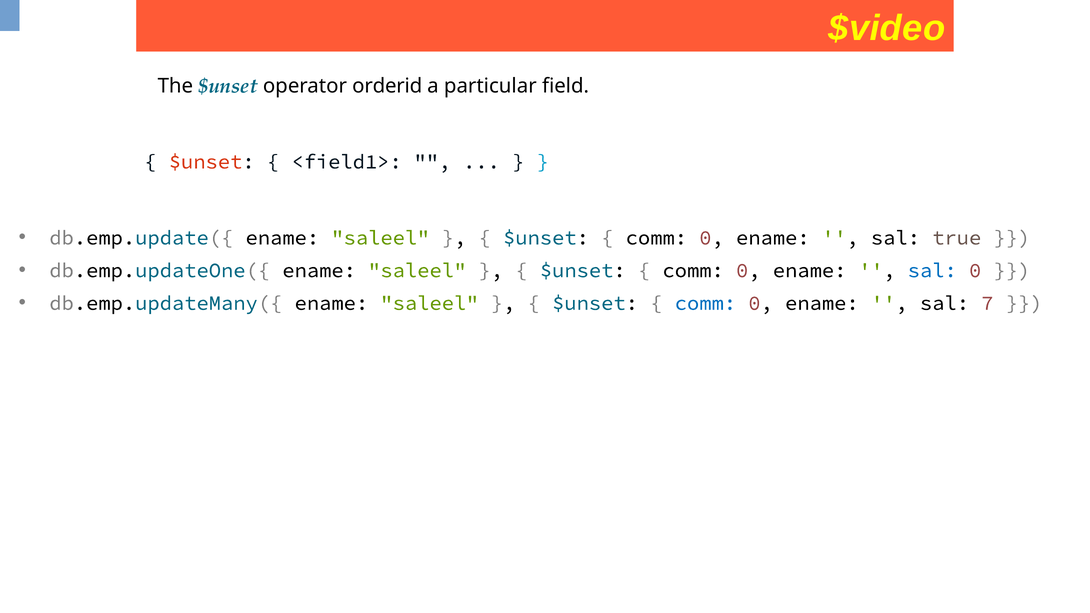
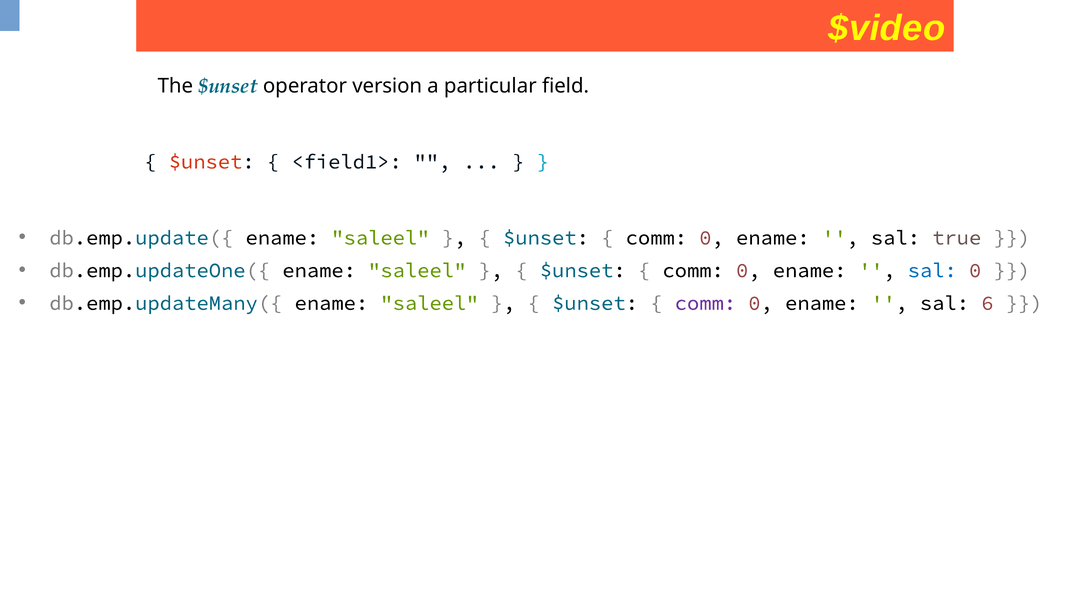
orderid: orderid -> version
comm at (705, 303) colour: blue -> purple
7: 7 -> 6
